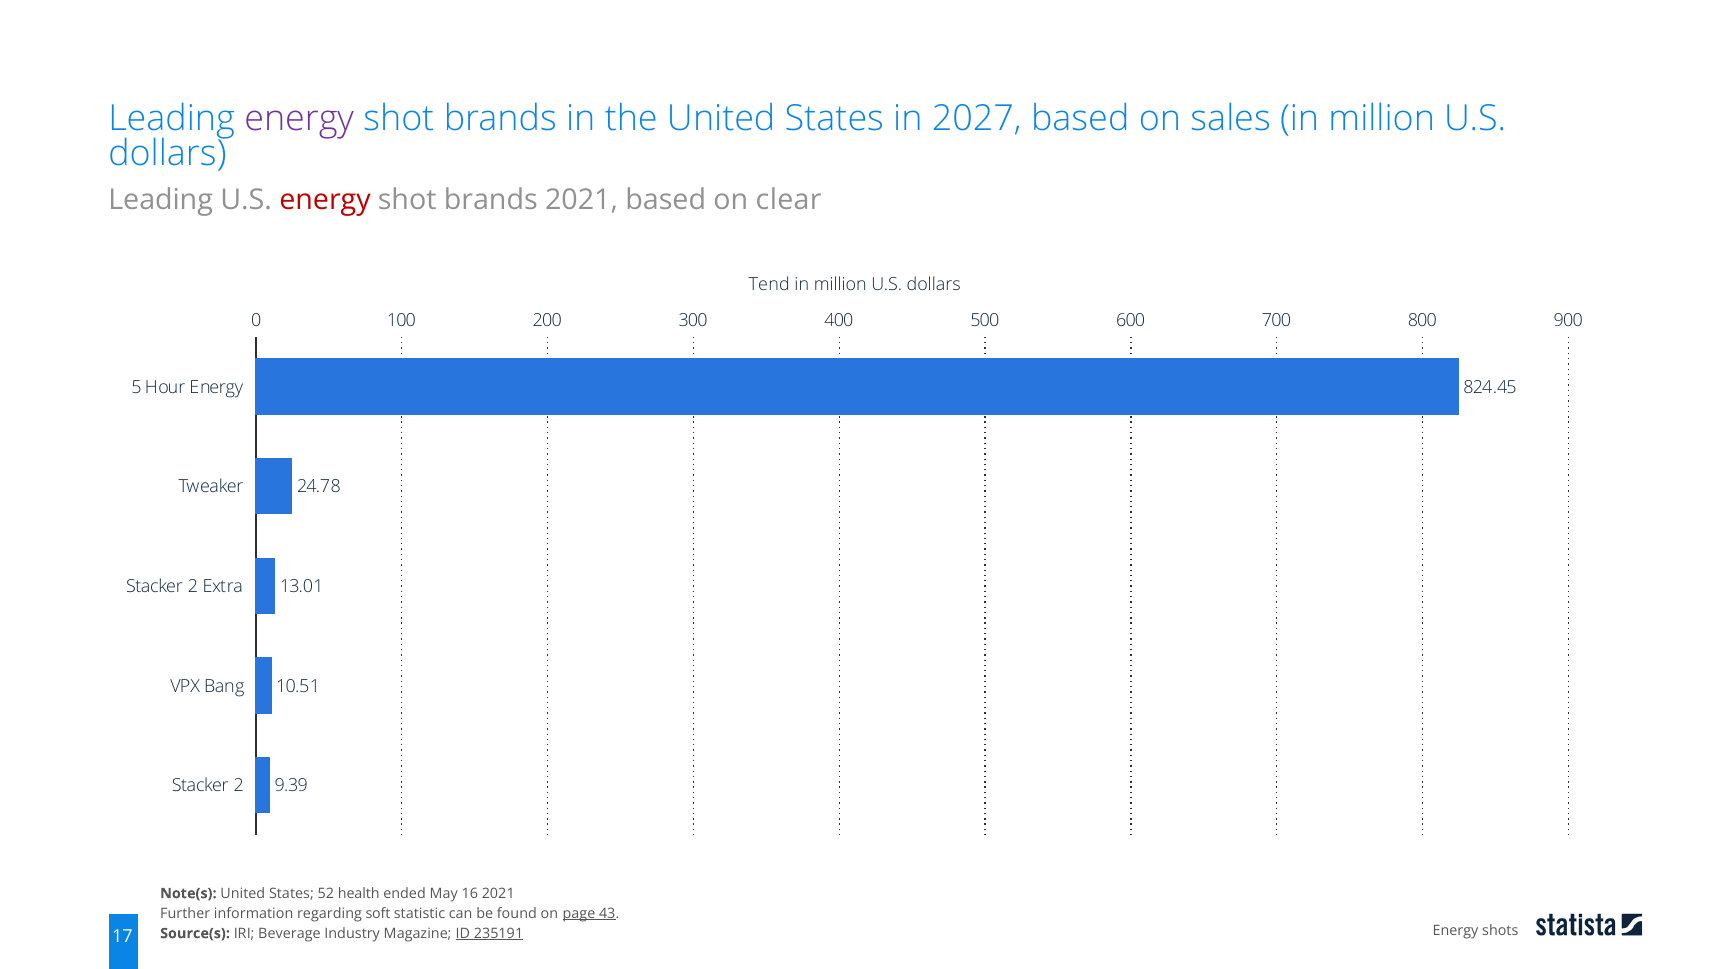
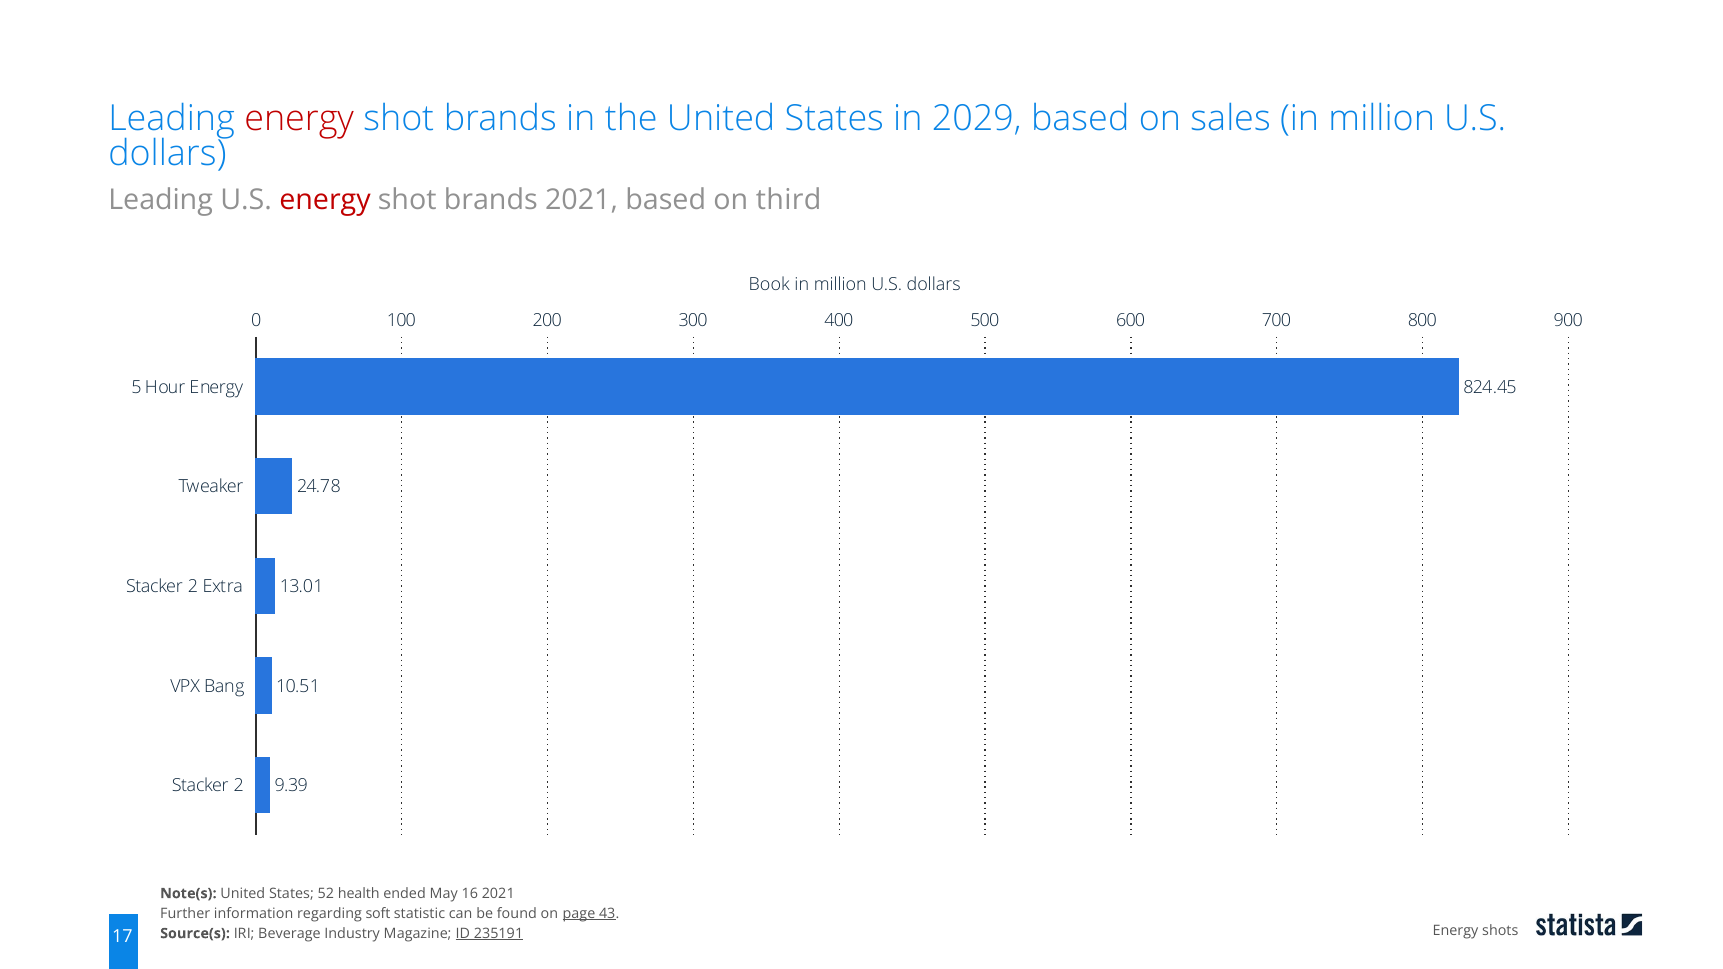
energy at (299, 119) colour: purple -> red
2027: 2027 -> 2029
clear: clear -> third
Tend: Tend -> Book
